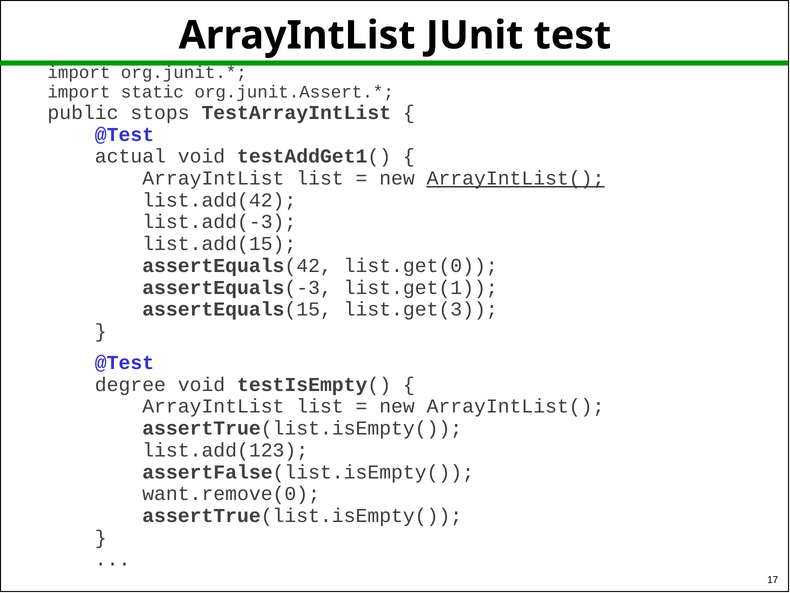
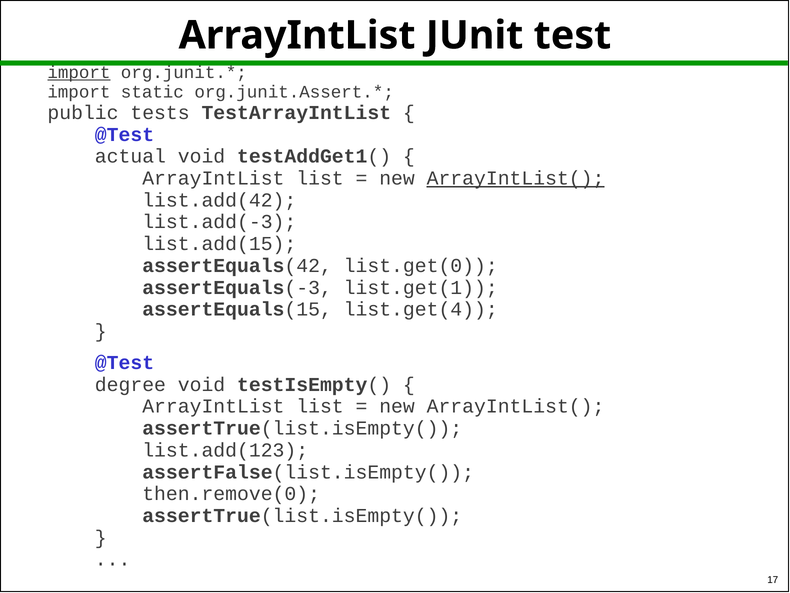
import at (79, 72) underline: none -> present
stops: stops -> tests
list.get(3: list.get(3 -> list.get(4
want.remove(0: want.remove(0 -> then.remove(0
